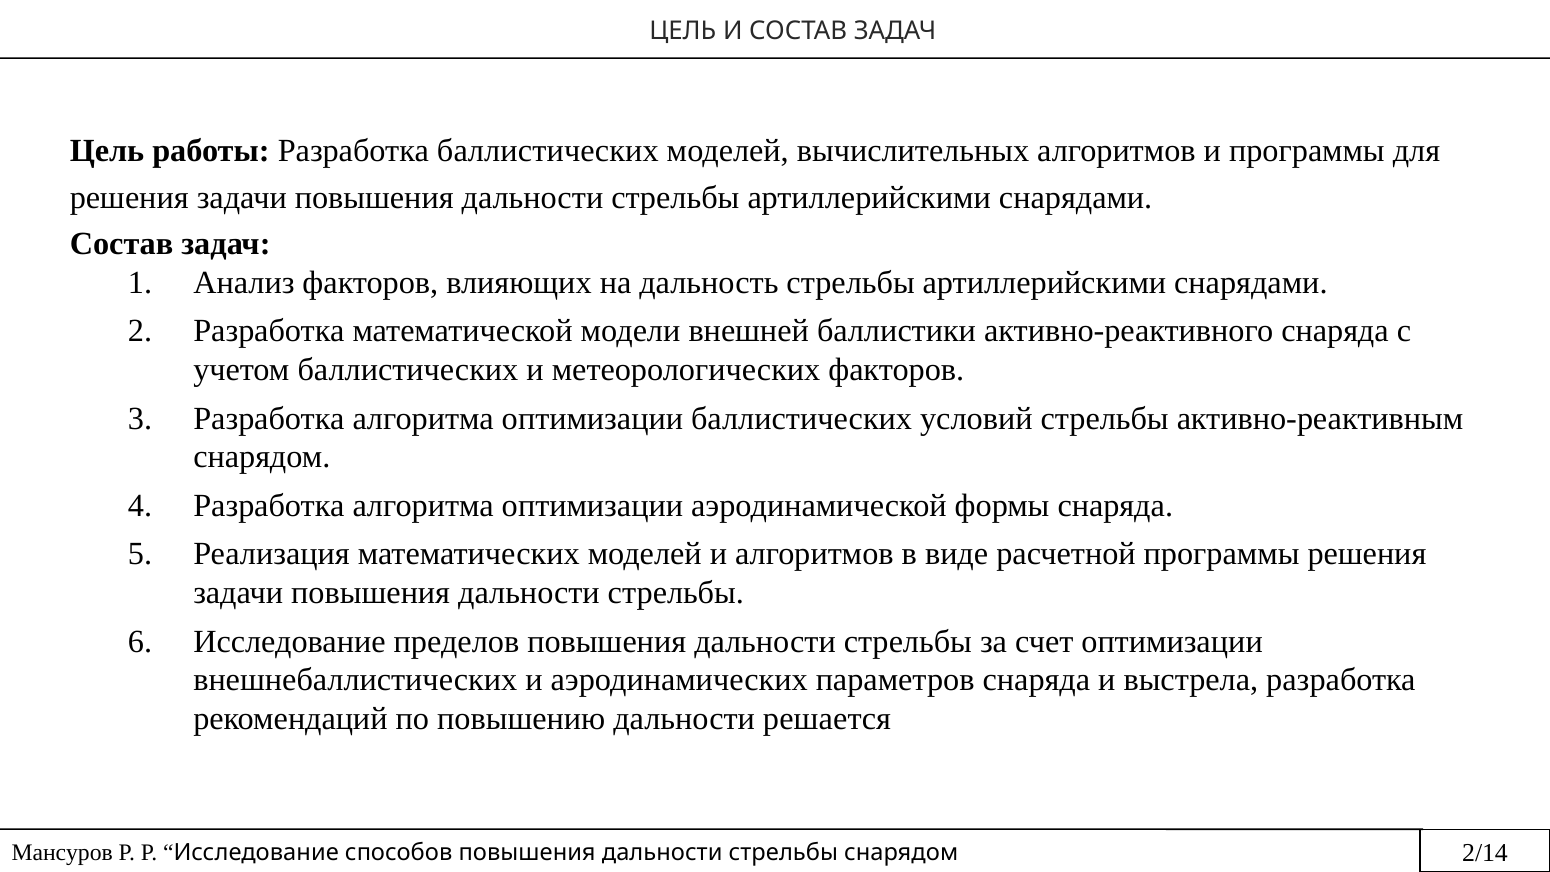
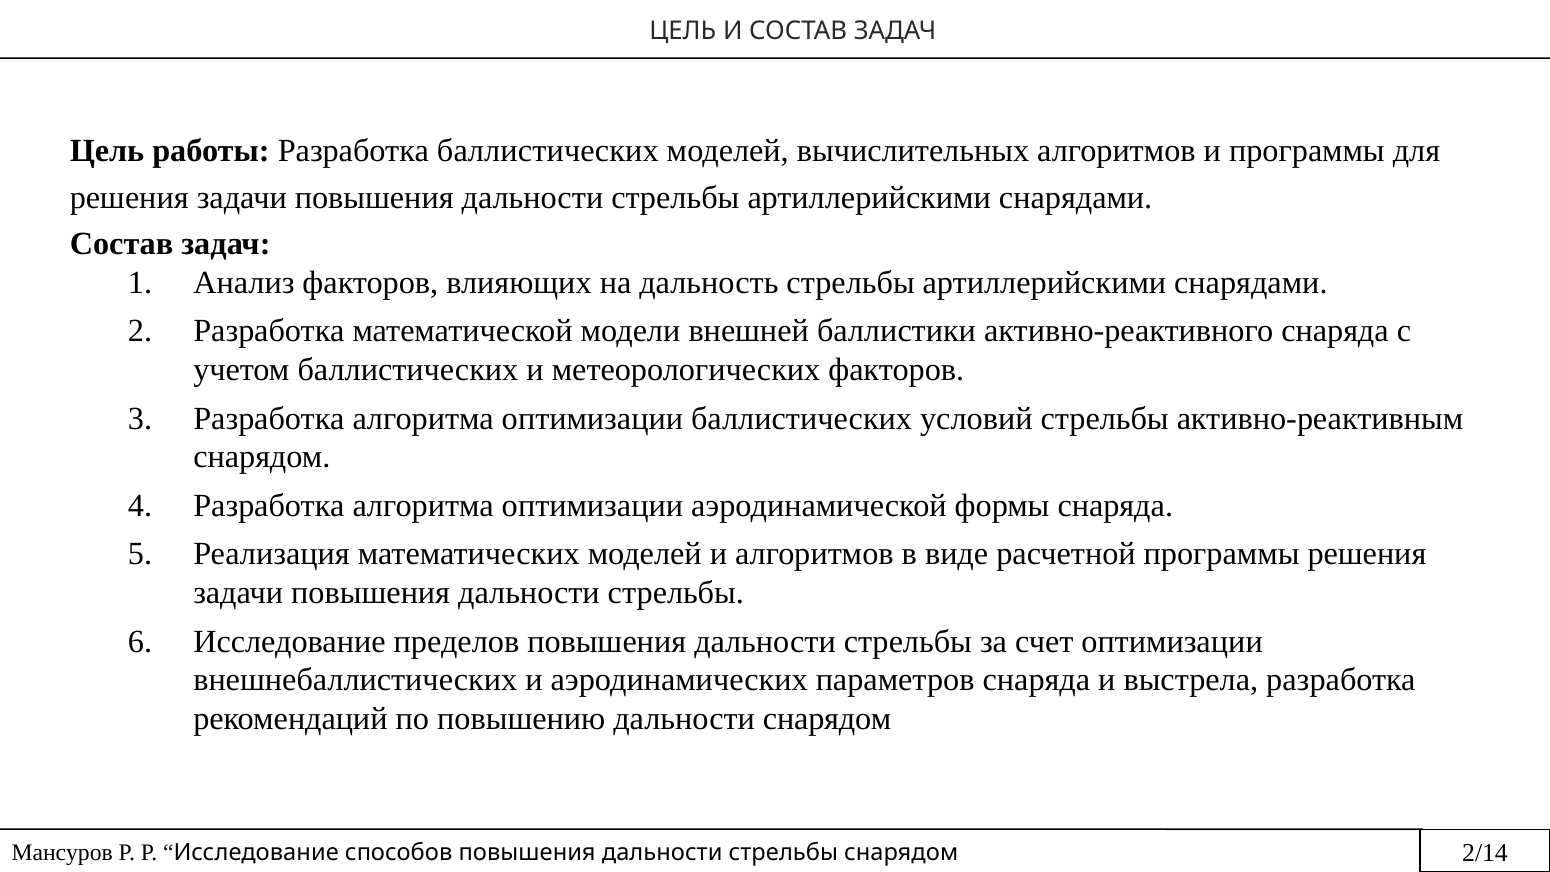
дальности решается: решается -> снарядом
